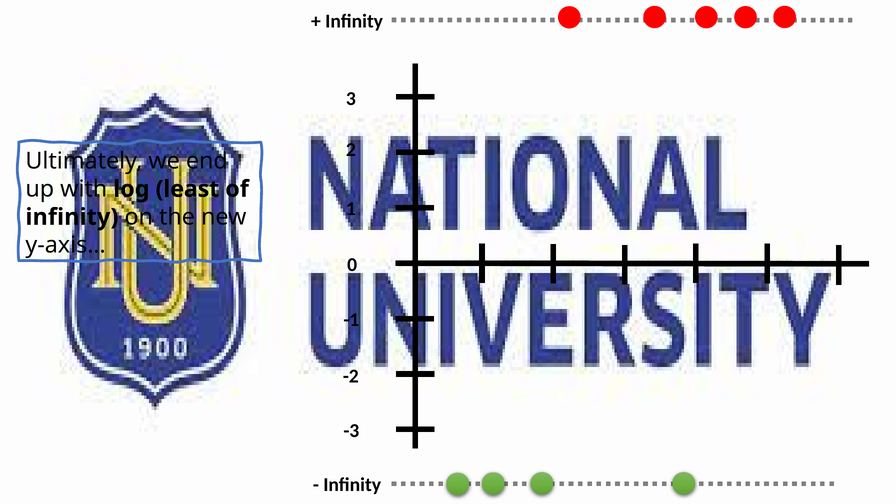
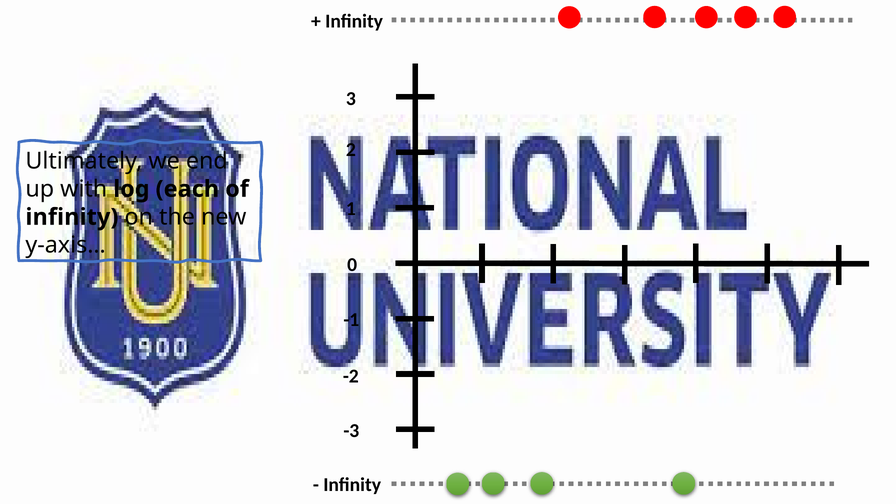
least: least -> each
